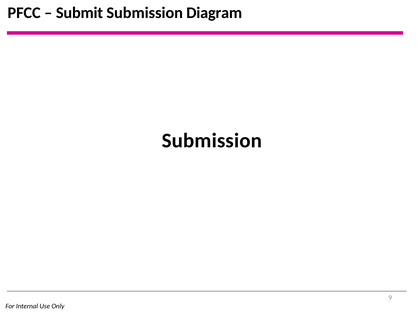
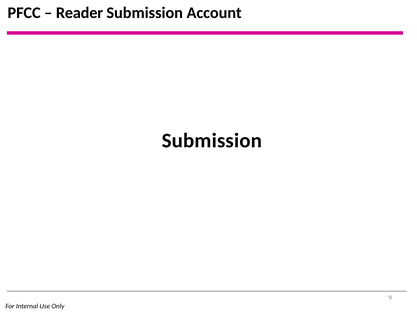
Submit: Submit -> Reader
Diagram: Diagram -> Account
